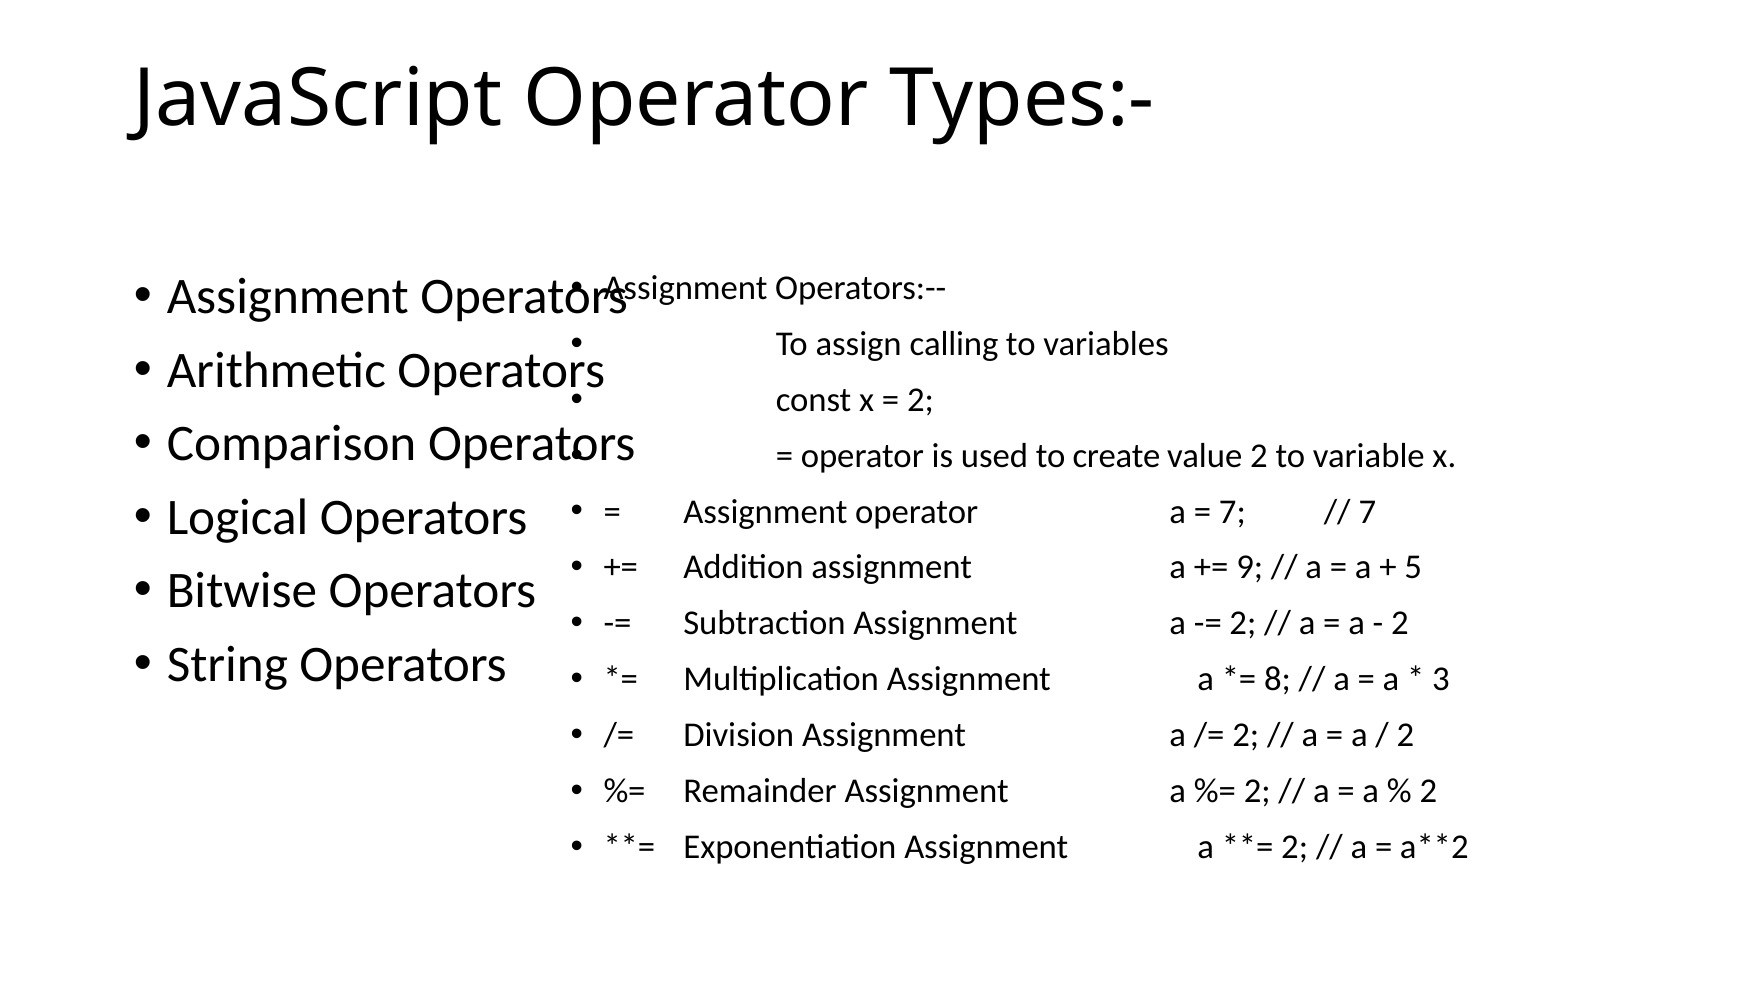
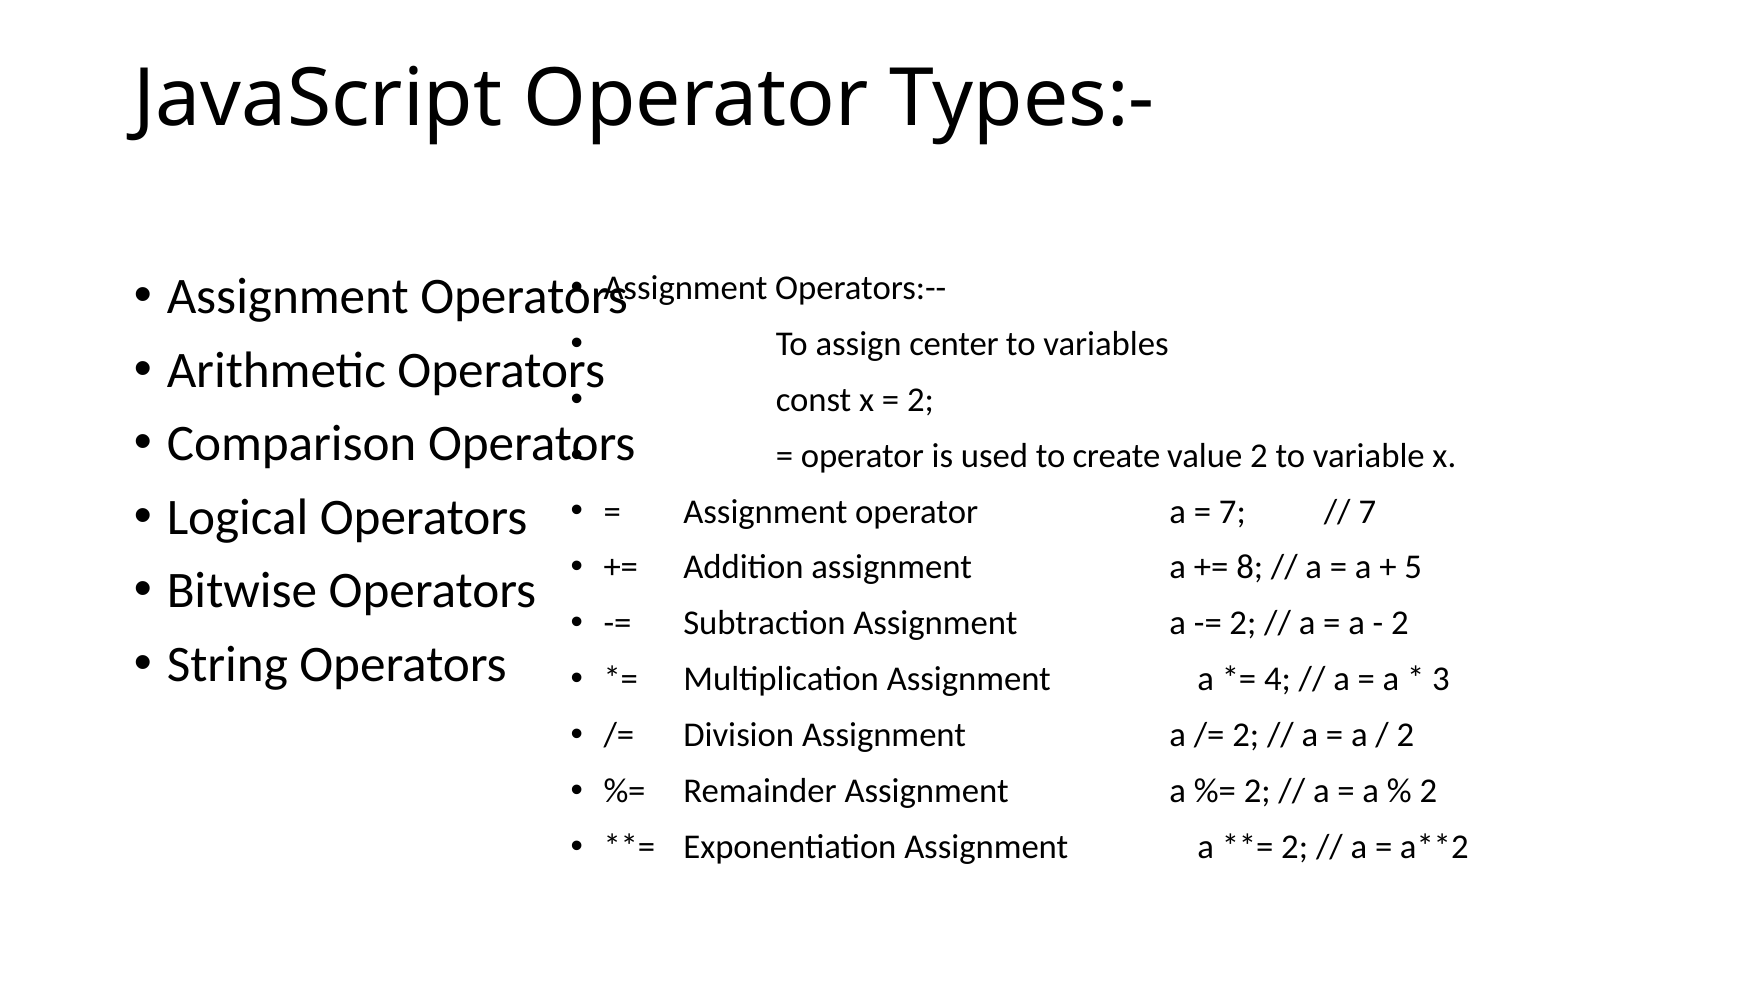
calling: calling -> center
9: 9 -> 8
8: 8 -> 4
